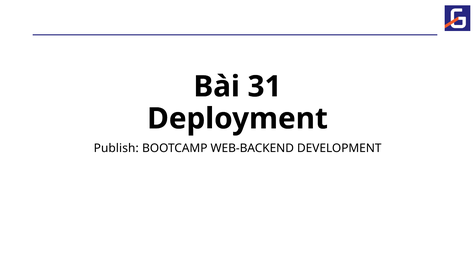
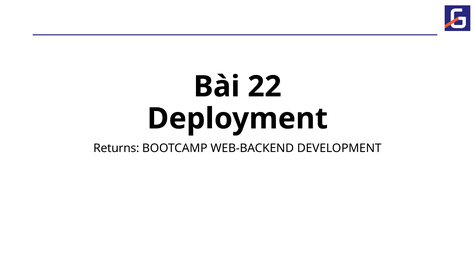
31: 31 -> 22
Publish: Publish -> Returns
